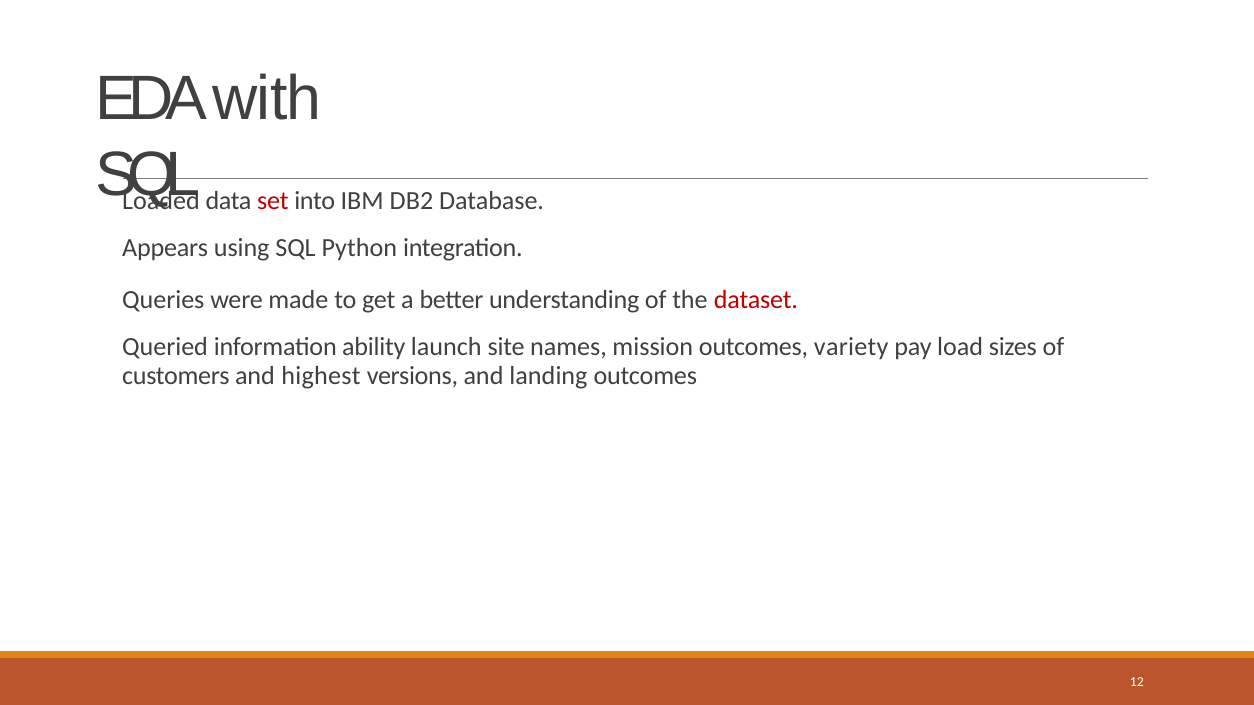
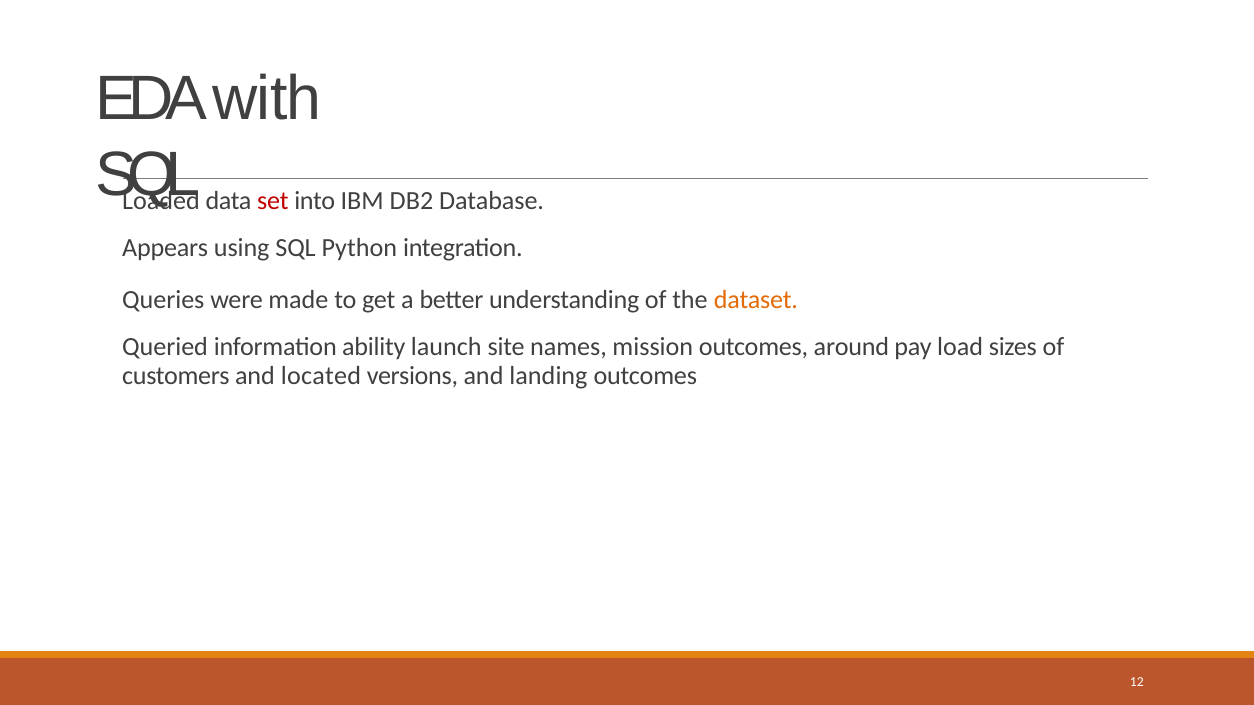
dataset colour: red -> orange
variety: variety -> around
highest: highest -> located
